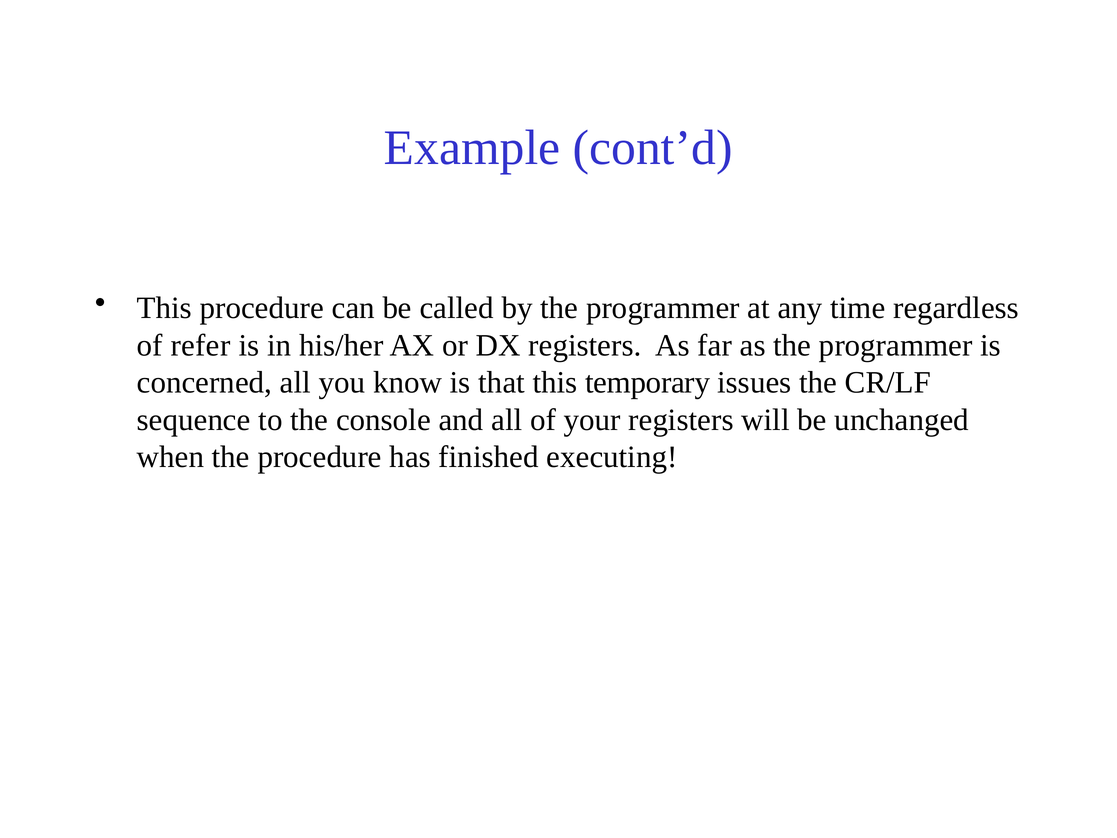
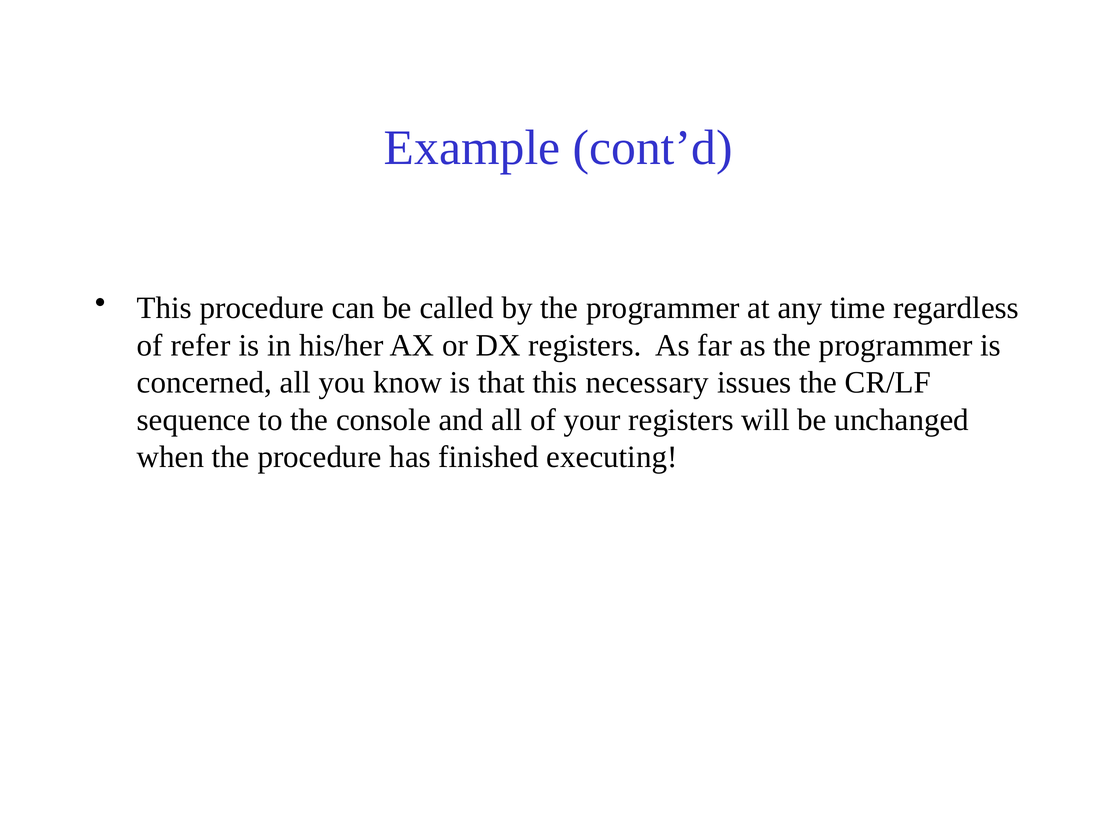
temporary: temporary -> necessary
